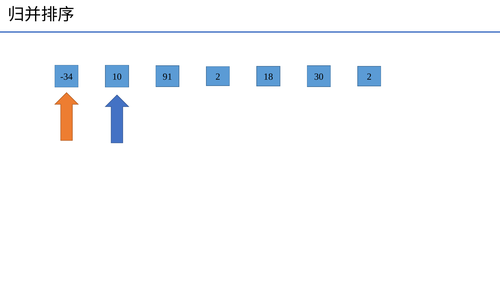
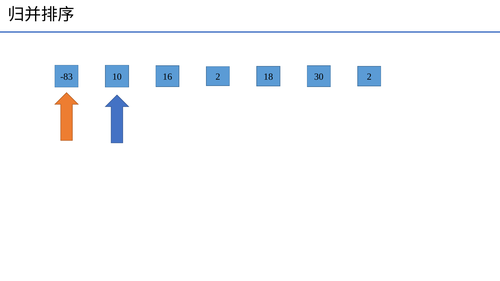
-34: -34 -> -83
91: 91 -> 16
